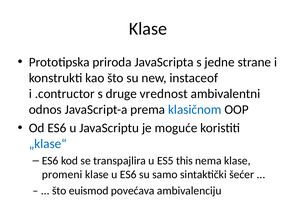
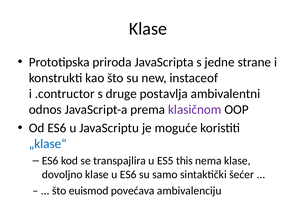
vrednost: vrednost -> postavlja
klasičnom colour: blue -> purple
promeni: promeni -> dovoljno
